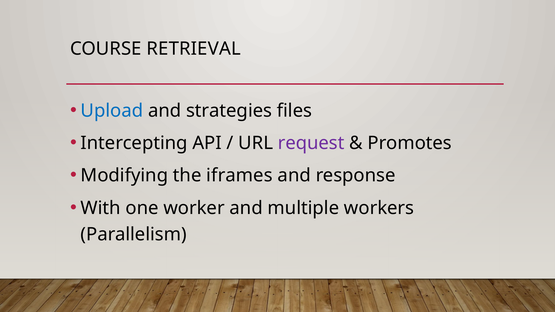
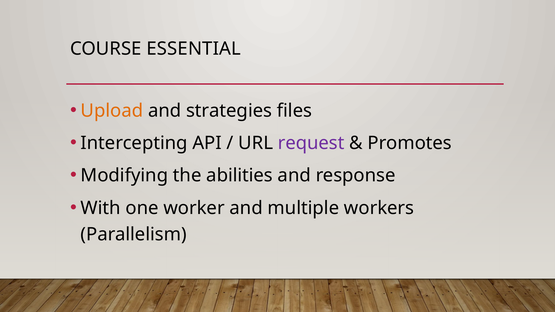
RETRIEVAL: RETRIEVAL -> ESSENTIAL
Upload colour: blue -> orange
iframes: iframes -> abilities
